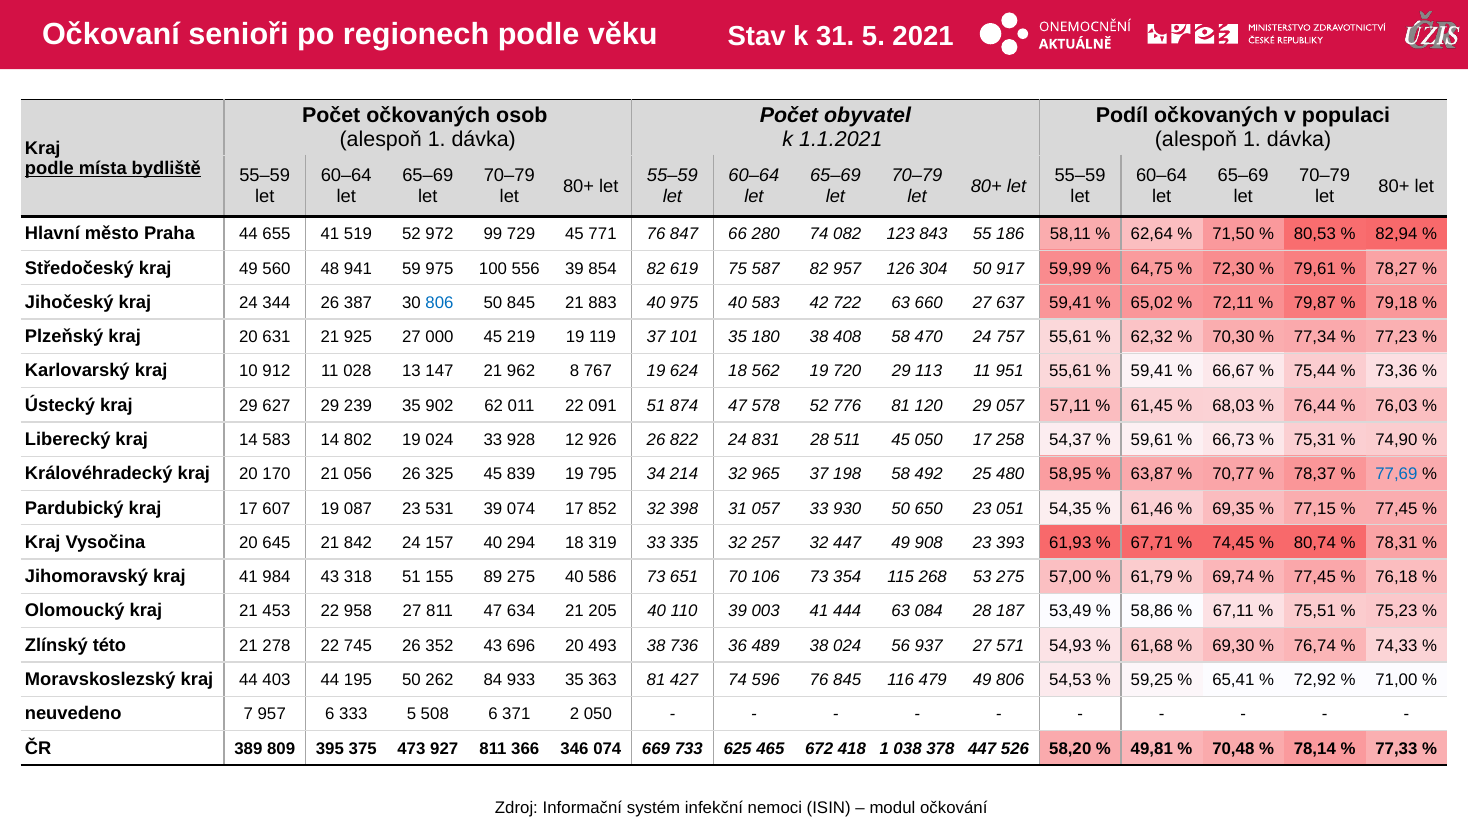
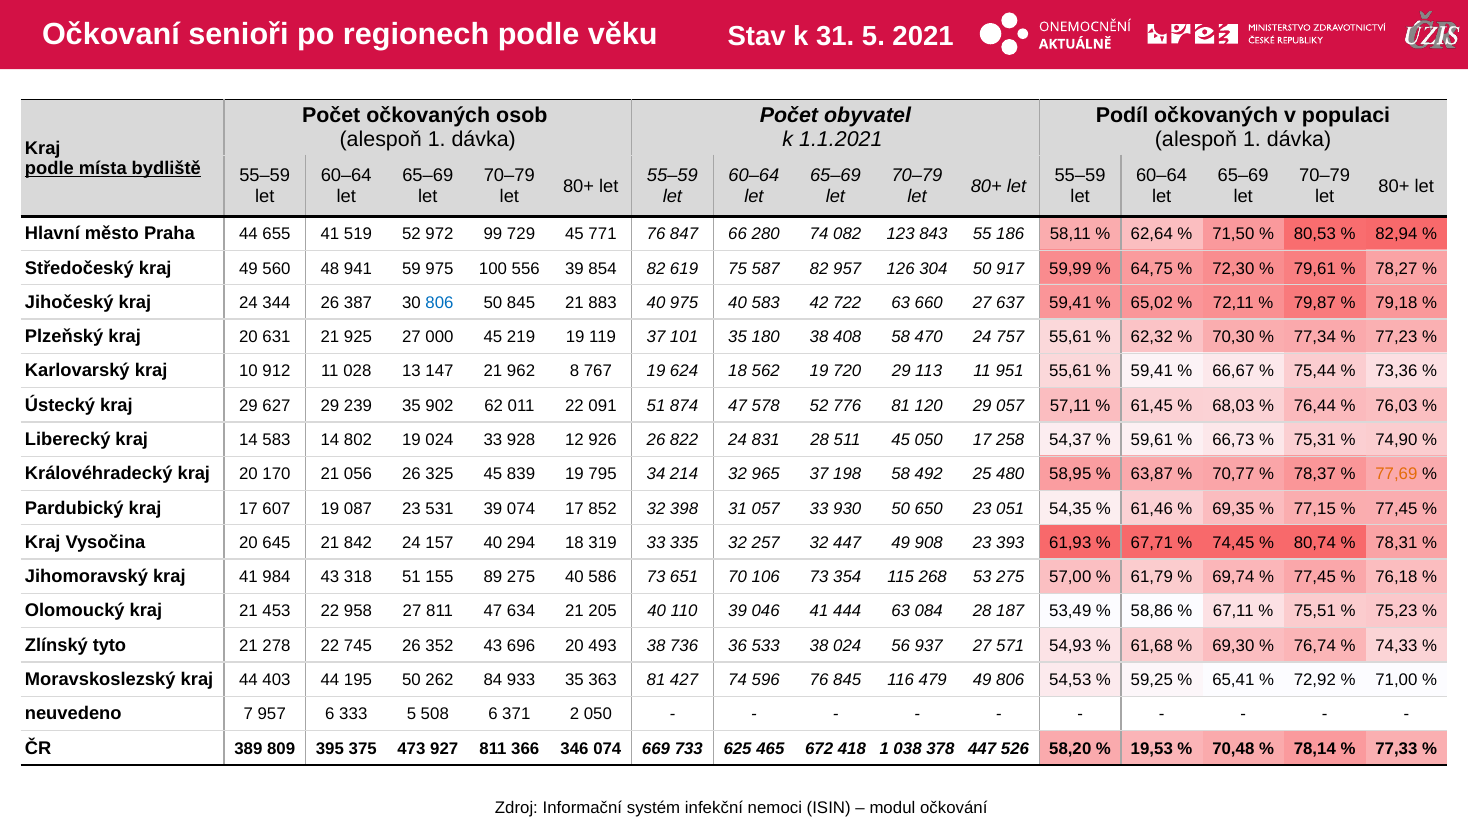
77,69 colour: blue -> orange
003: 003 -> 046
této: této -> tyto
489: 489 -> 533
49,81: 49,81 -> 19,53
